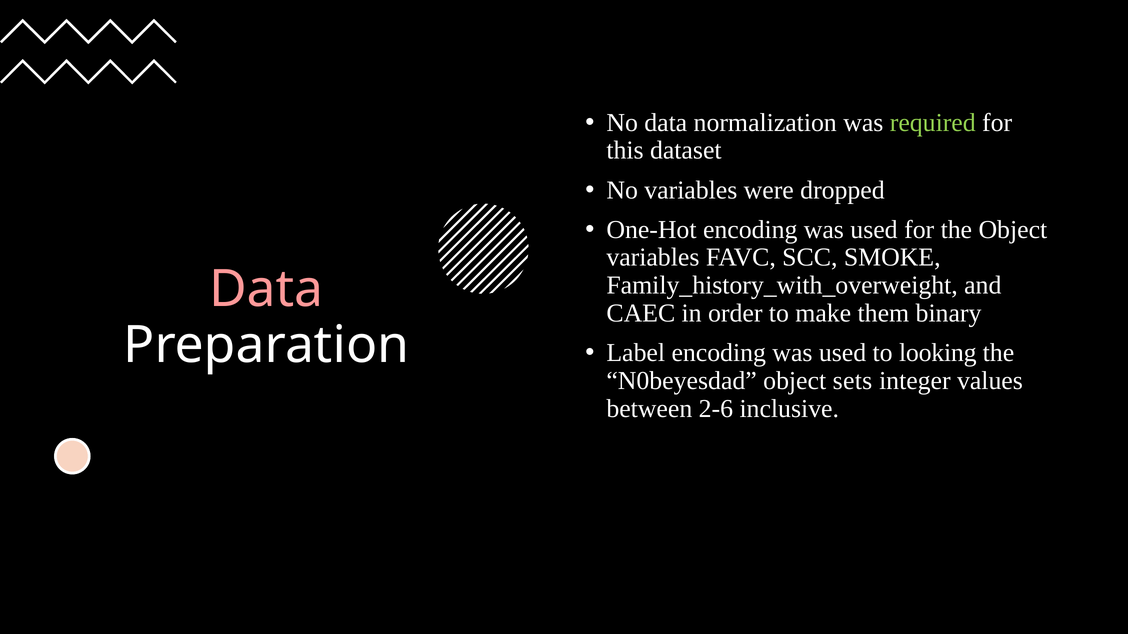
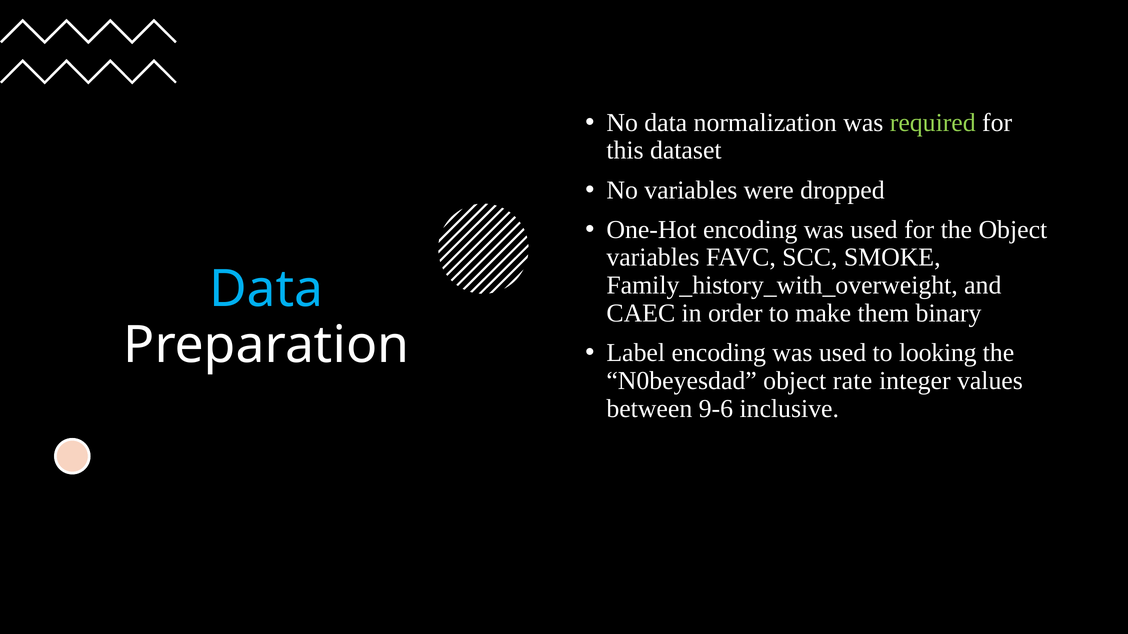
Data at (266, 289) colour: pink -> light blue
sets: sets -> rate
2-6: 2-6 -> 9-6
